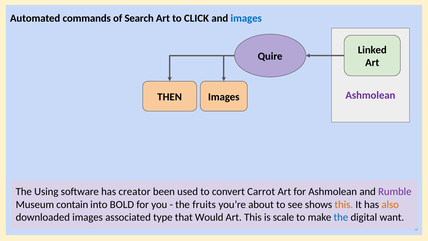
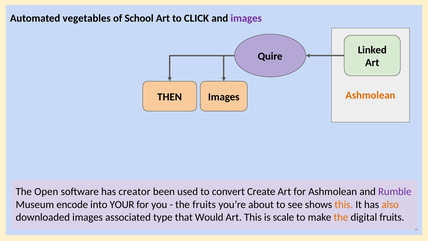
commands: commands -> vegetables
Search: Search -> School
images at (246, 18) colour: blue -> purple
Ashmolean at (370, 95) colour: purple -> orange
Using: Using -> Open
Carrot: Carrot -> Create
contain: contain -> encode
BOLD: BOLD -> YOUR
the at (341, 217) colour: blue -> orange
digital want: want -> fruits
